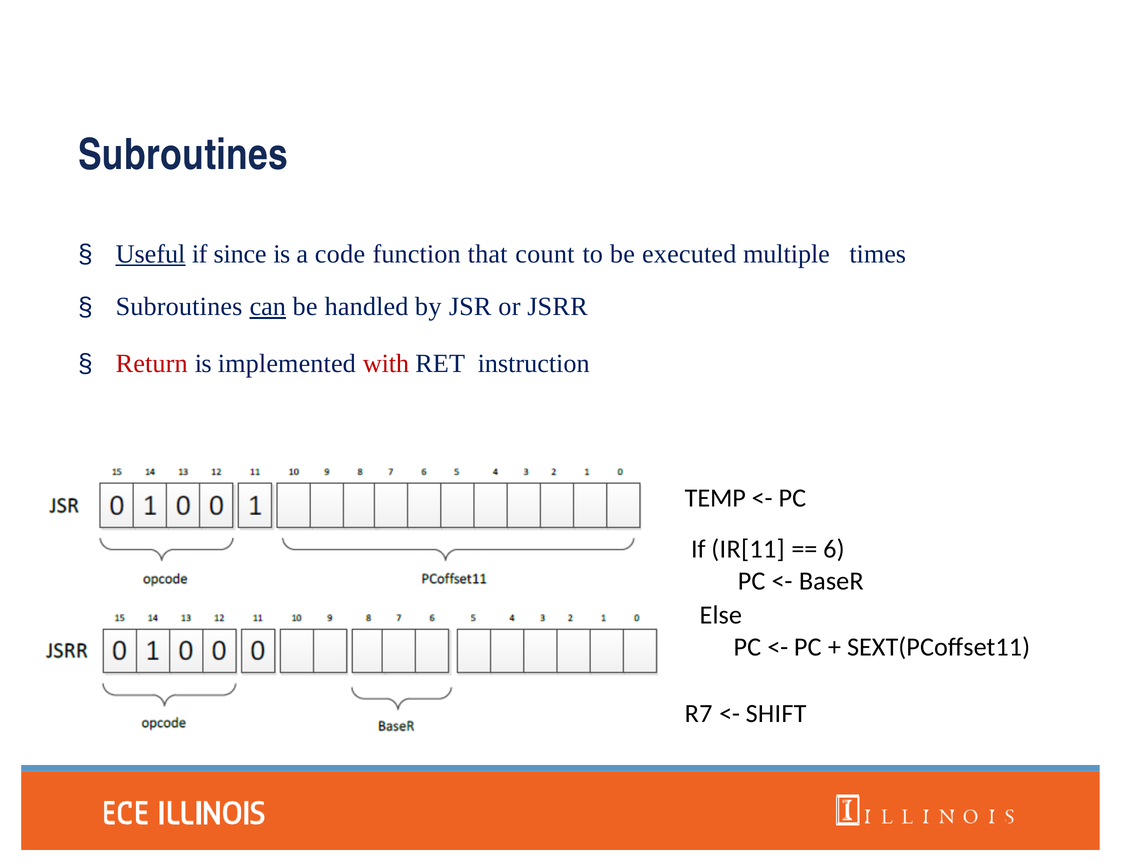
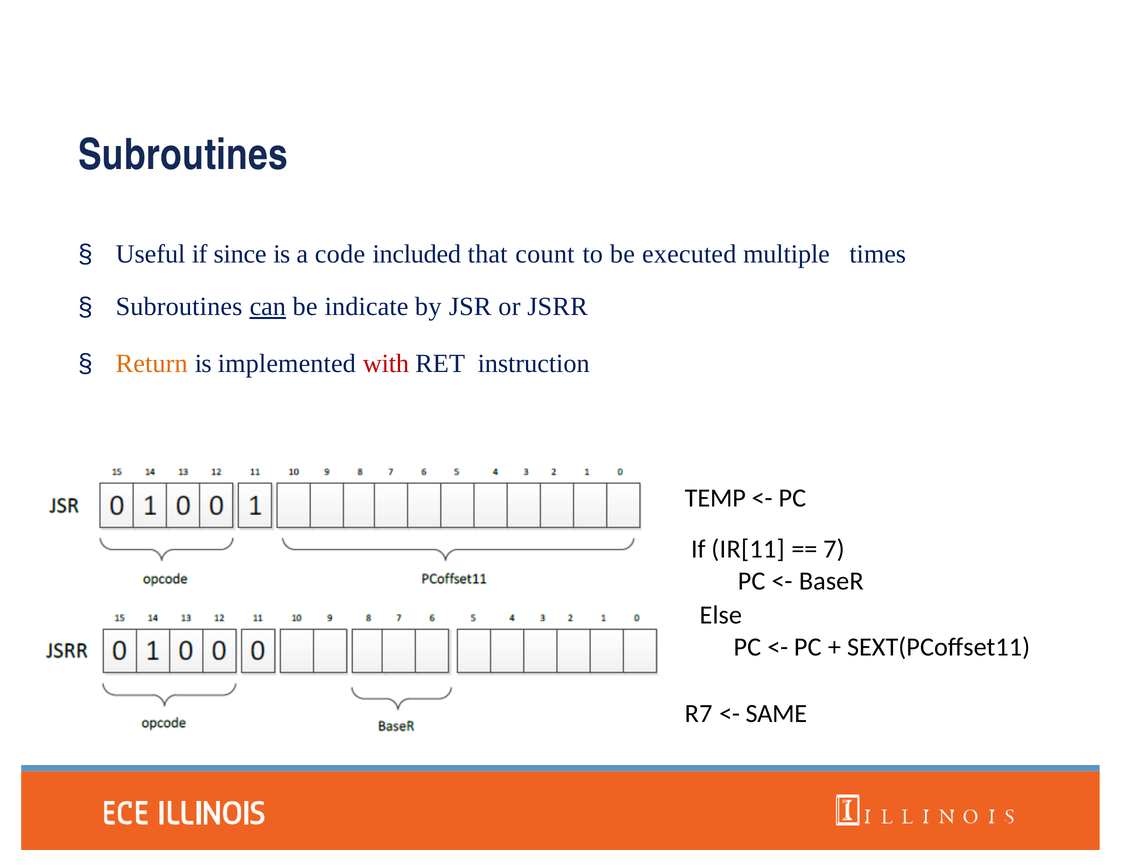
Useful underline: present -> none
function: function -> included
handled: handled -> indicate
Return colour: red -> orange
6: 6 -> 7
SHIFT: SHIFT -> SAME
